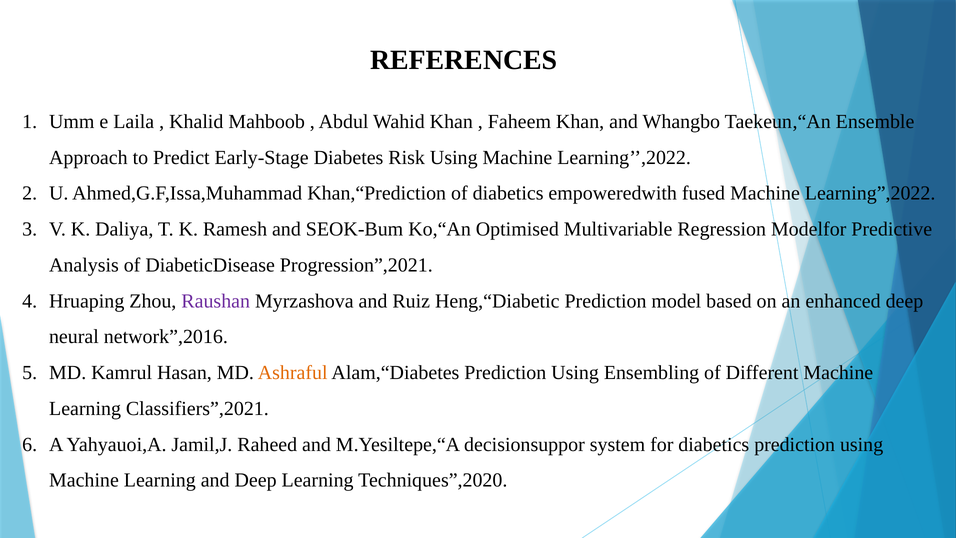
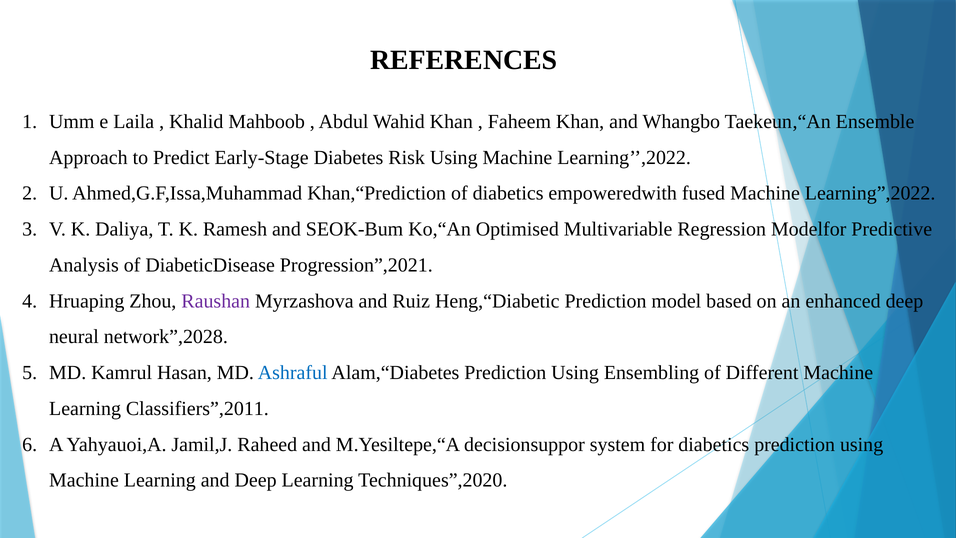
network”,2016: network”,2016 -> network”,2028
Ashraful colour: orange -> blue
Classifiers”,2021: Classifiers”,2021 -> Classifiers”,2011
